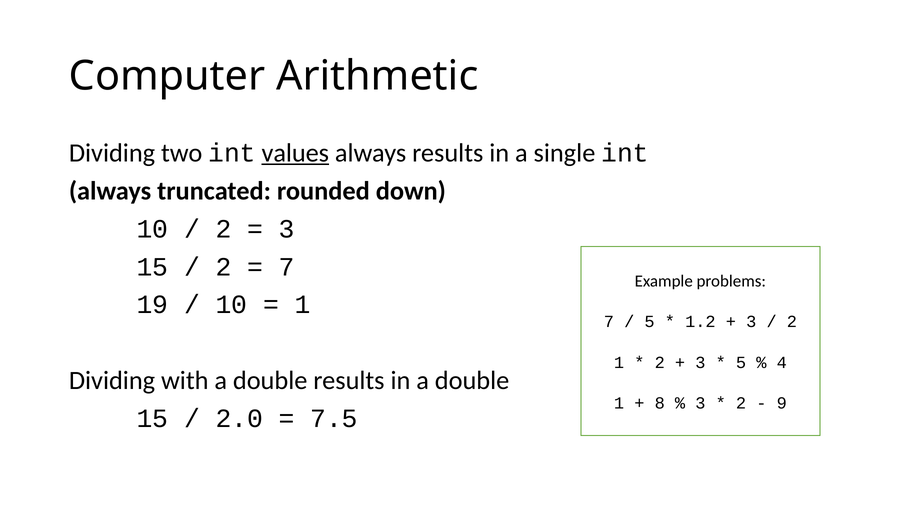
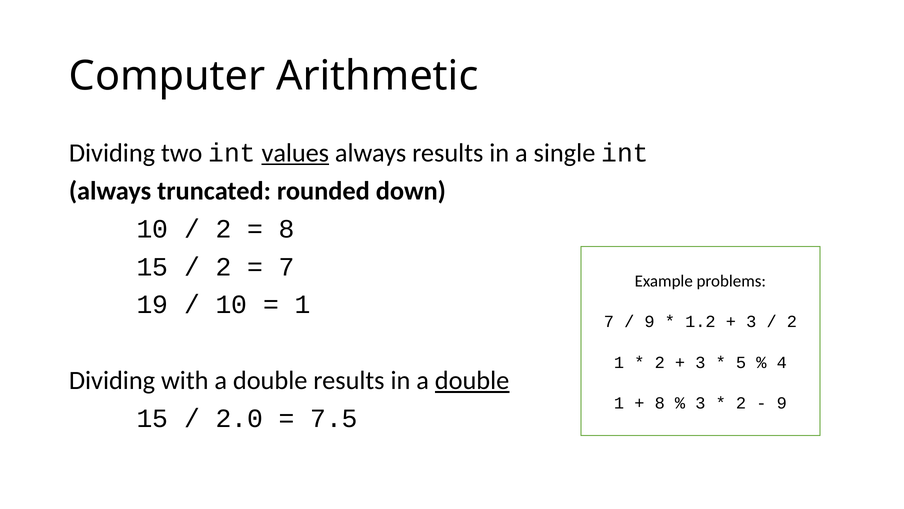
3 at (287, 229): 3 -> 8
5 at (650, 321): 5 -> 9
double at (472, 380) underline: none -> present
